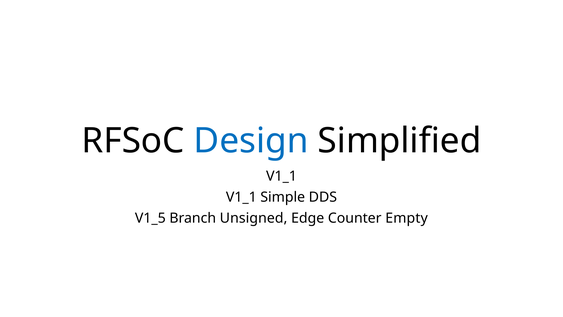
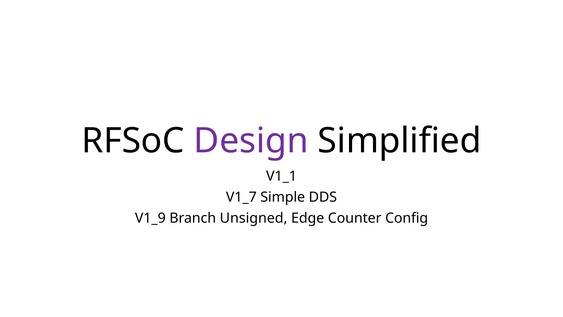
Design colour: blue -> purple
V1_1 at (241, 197): V1_1 -> V1_7
V1_5: V1_5 -> V1_9
Empty: Empty -> Config
